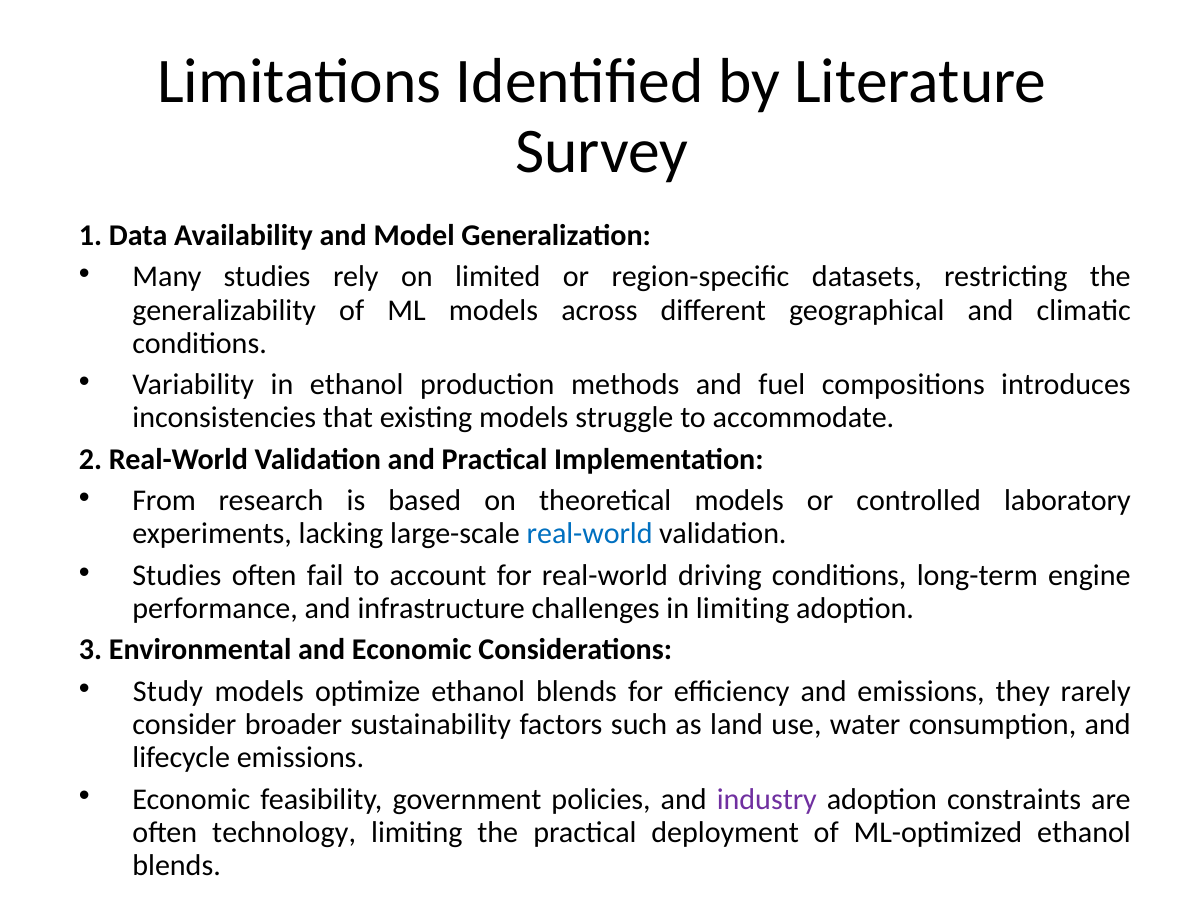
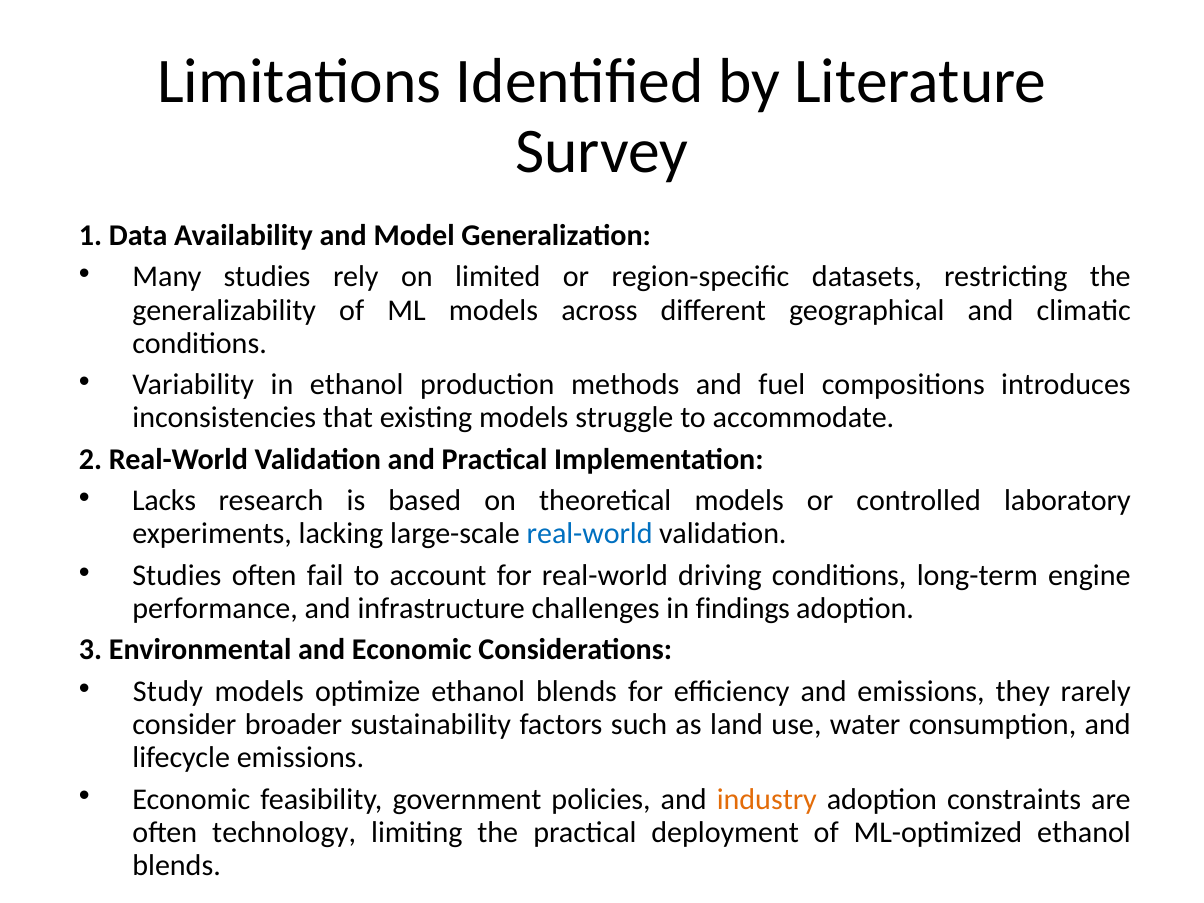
From: From -> Lacks
in limiting: limiting -> findings
industry colour: purple -> orange
